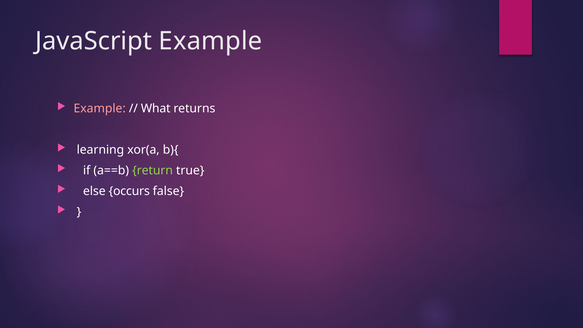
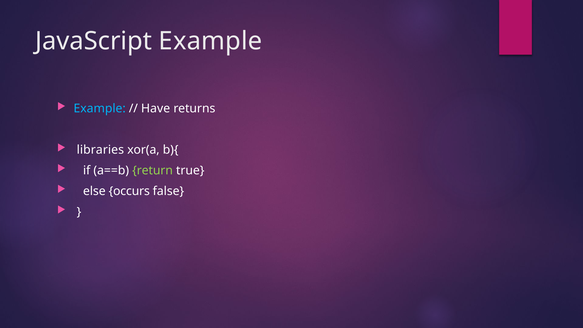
Example at (100, 109) colour: pink -> light blue
What: What -> Have
learning: learning -> libraries
